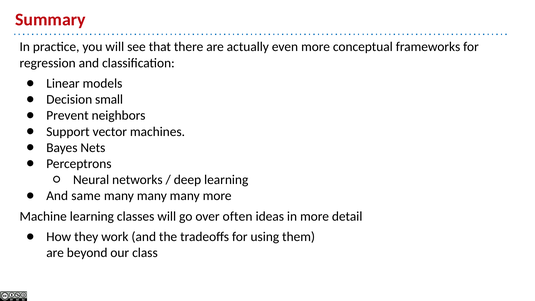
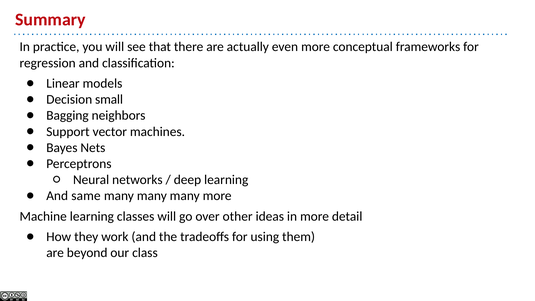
Prevent: Prevent -> Bagging
often: often -> other
